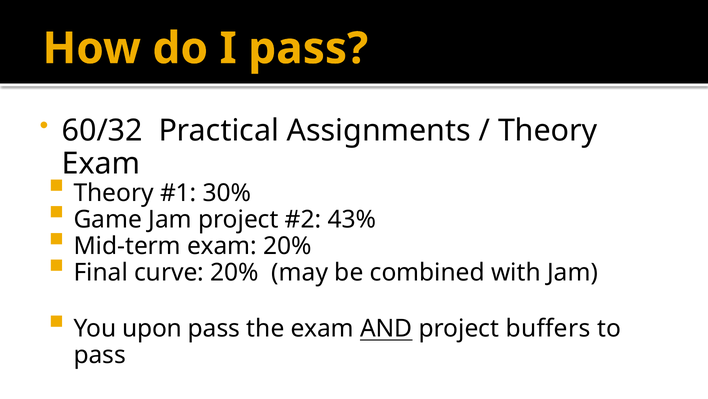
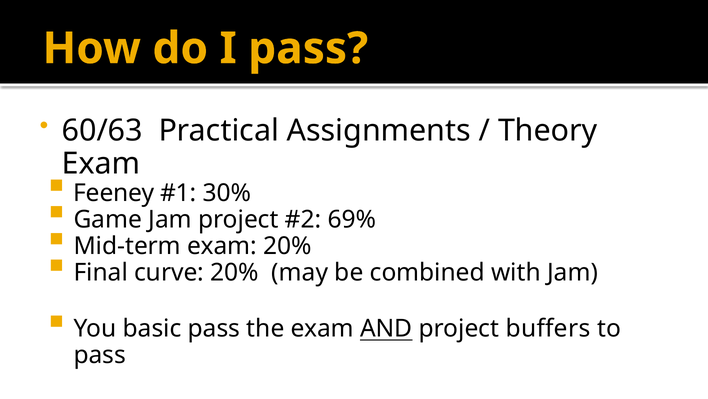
60/32: 60/32 -> 60/63
Theory at (114, 193): Theory -> Feeney
43%: 43% -> 69%
upon: upon -> basic
